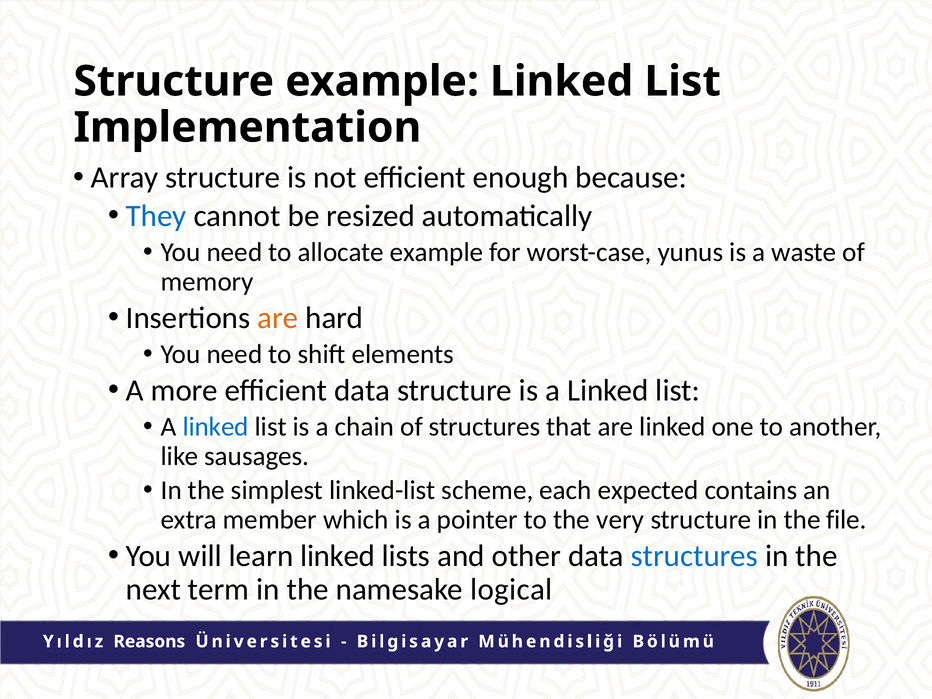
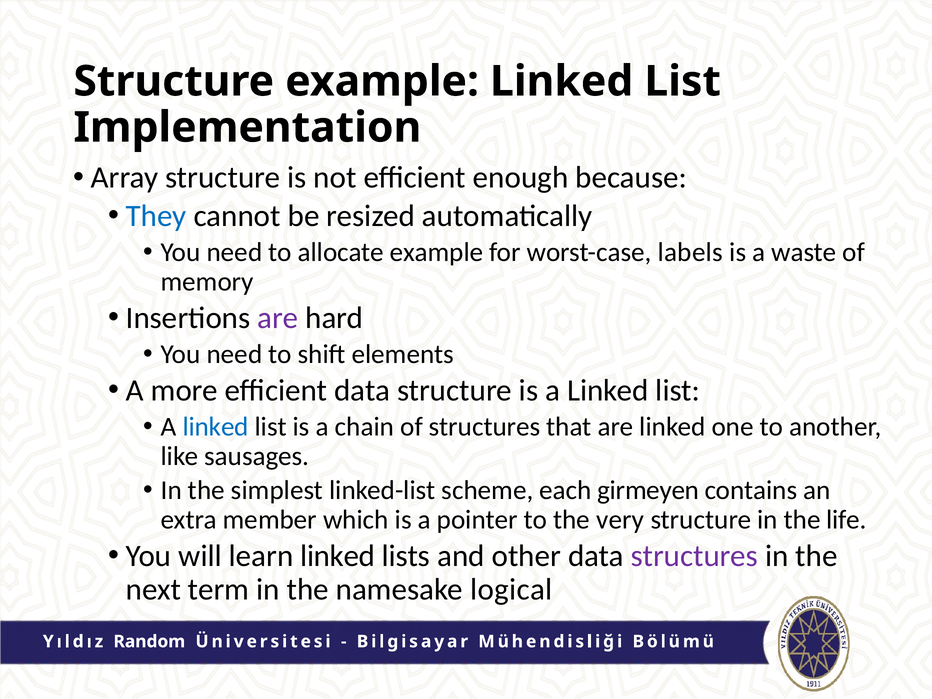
yunus: yunus -> labels
are at (278, 318) colour: orange -> purple
expected: expected -> girmeyen
file: file -> life
structures at (694, 556) colour: blue -> purple
Reasons: Reasons -> Random
